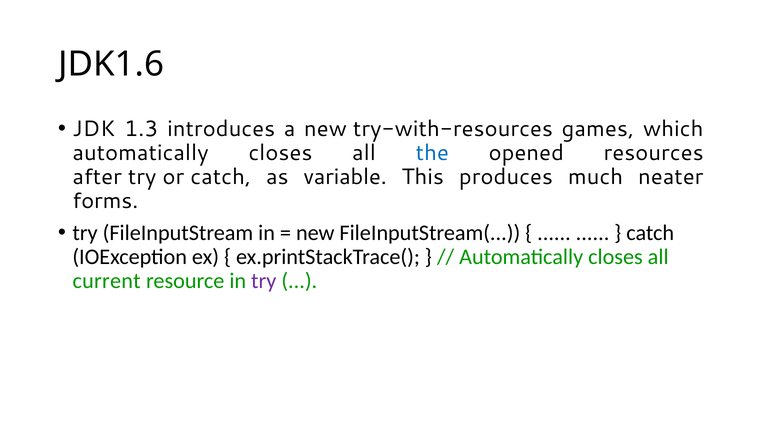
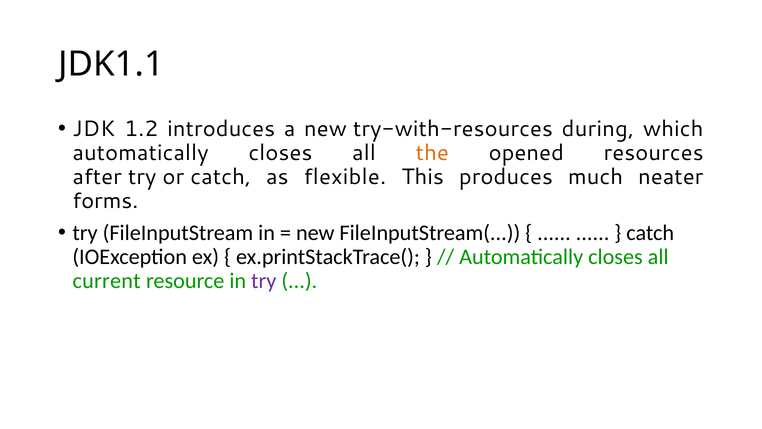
JDK1.6: JDK1.6 -> JDK1.1
1.3: 1.3 -> 1.2
games: games -> during
the colour: blue -> orange
variable: variable -> flexible
